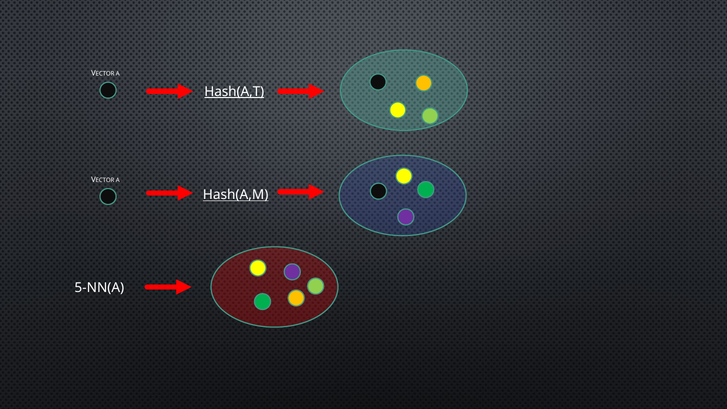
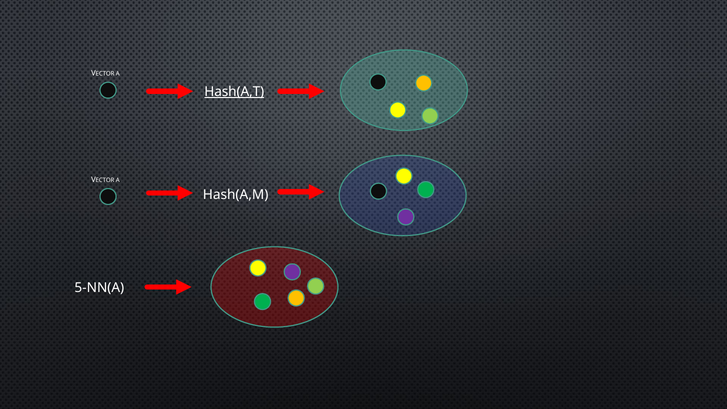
Hash(A,M underline: present -> none
